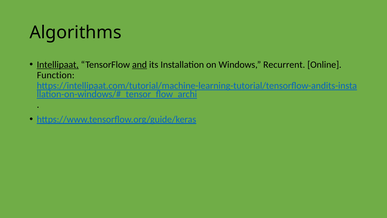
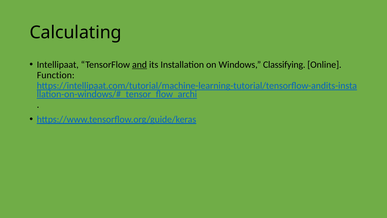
Algorithms: Algorithms -> Calculating
Intellipaat underline: present -> none
Recurrent: Recurrent -> Classifying
